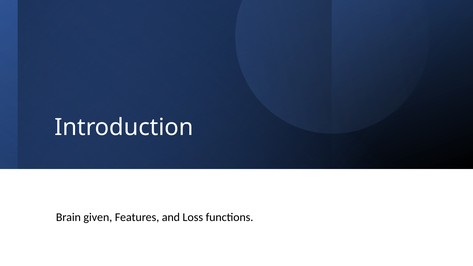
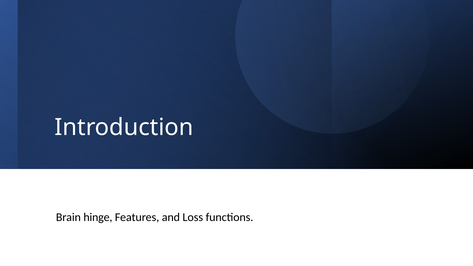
given: given -> hinge
